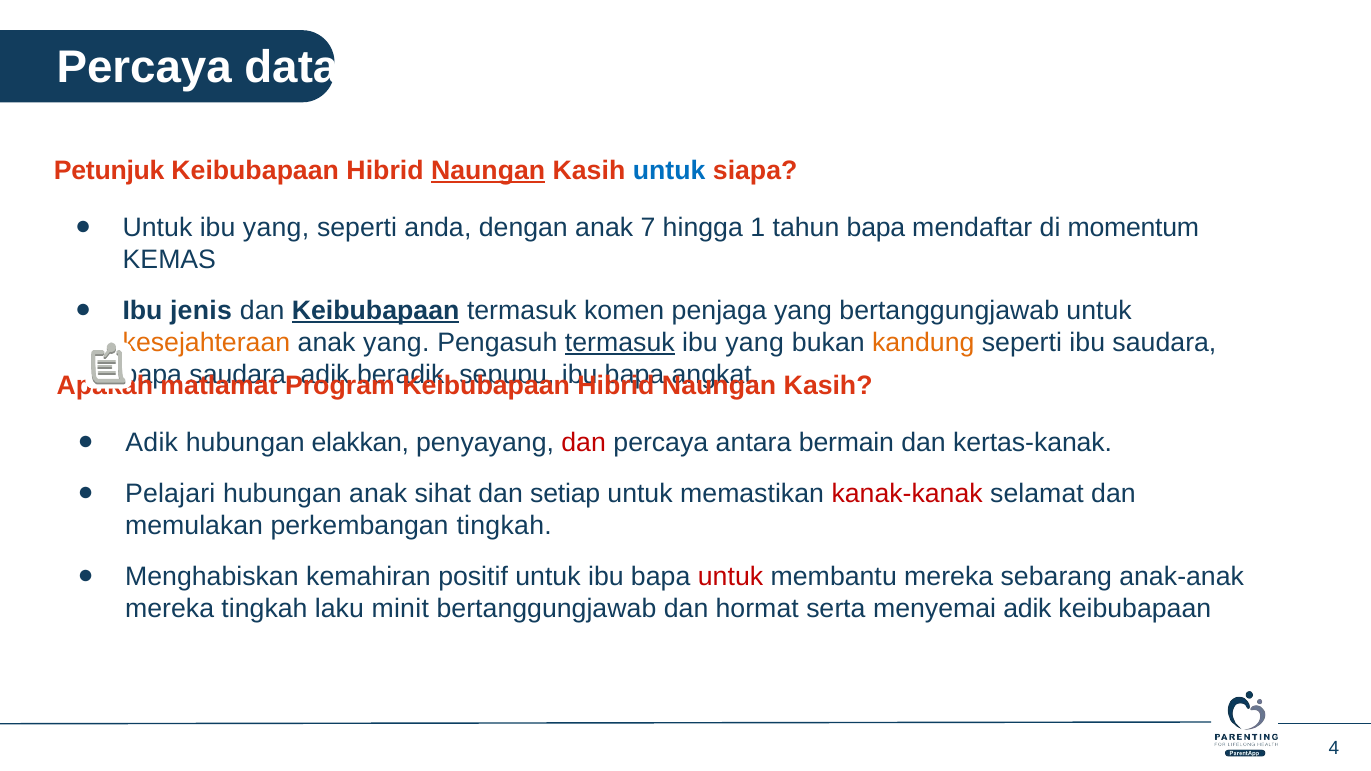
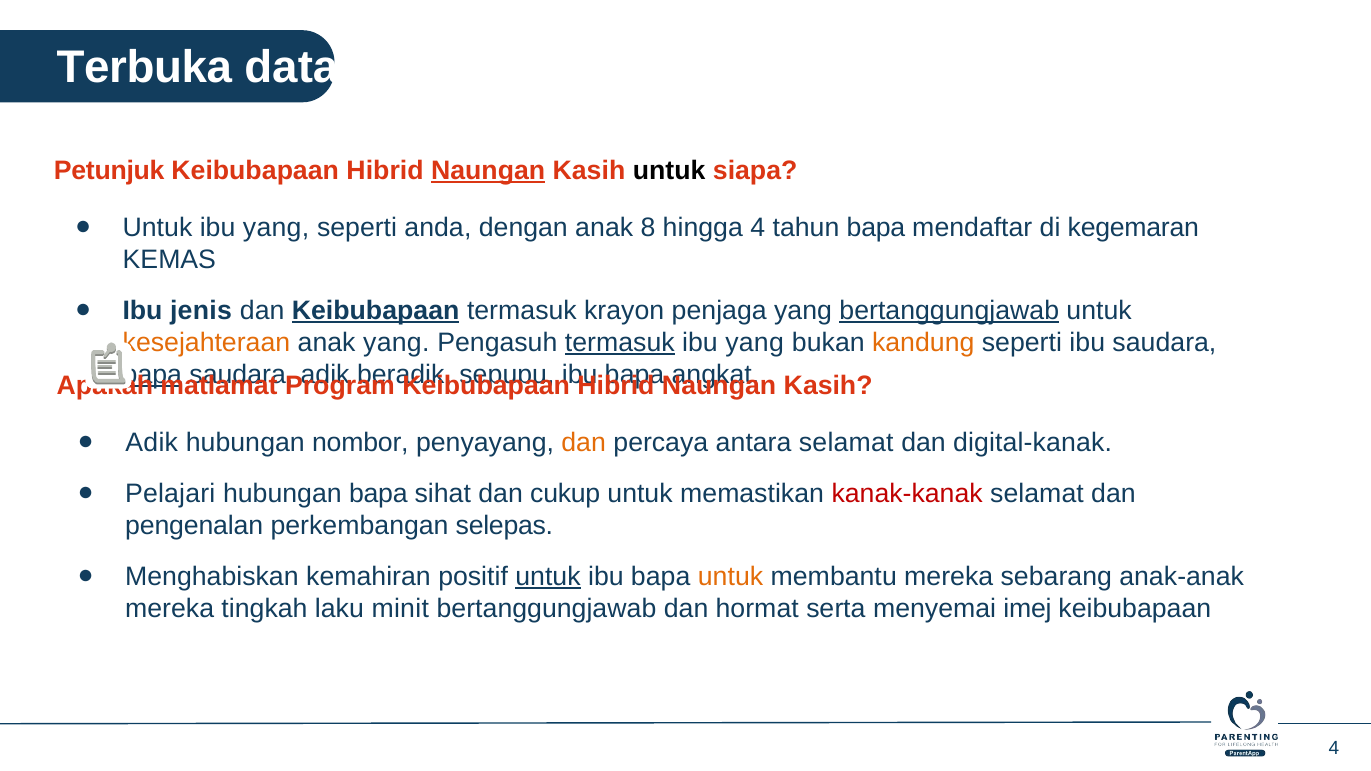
Percaya at (144, 67): Percaya -> Terbuka
untuk at (669, 170) colour: blue -> black
7: 7 -> 8
hingga 1: 1 -> 4
momentum: momentum -> kegemaran
komen: komen -> krayon
bertanggungjawab at (949, 311) underline: none -> present
bapa at (152, 375) underline: none -> present
elakkan: elakkan -> nombor
dan at (584, 443) colour: red -> orange
antara bermain: bermain -> selamat
kertas-kanak: kertas-kanak -> digital-kanak
hubungan anak: anak -> bapa
setiap: setiap -> cukup
memulakan: memulakan -> pengenalan
perkembangan tingkah: tingkah -> selepas
untuk at (548, 577) underline: none -> present
untuk at (731, 577) colour: red -> orange
menyemai adik: adik -> imej
